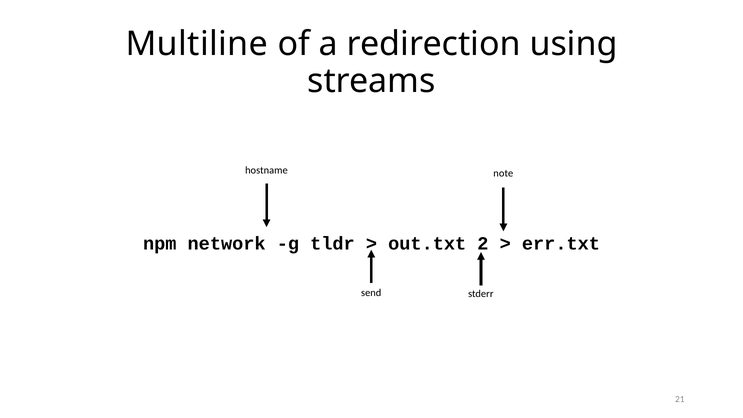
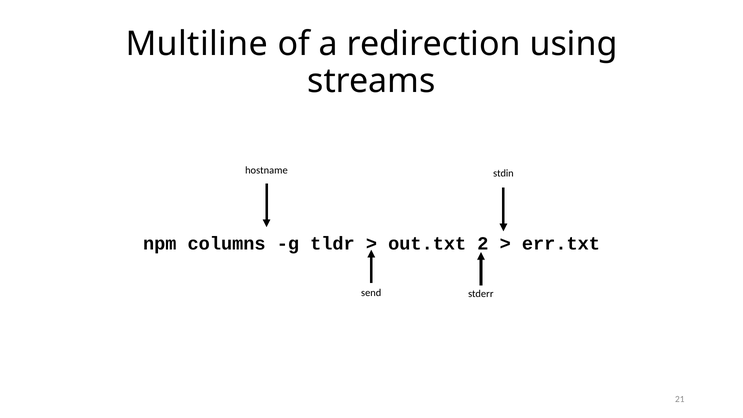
note: note -> stdin
network: network -> columns
